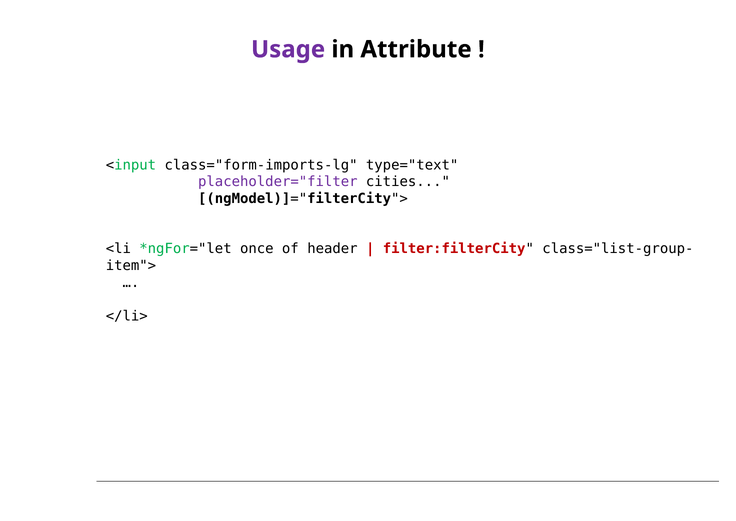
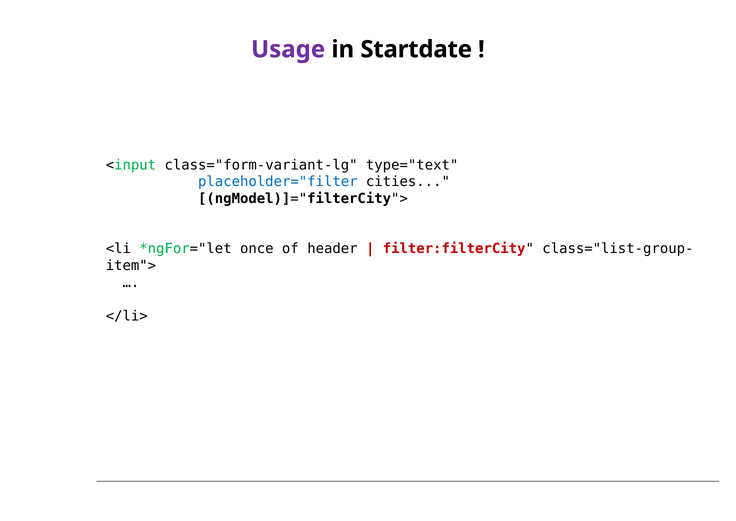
Attribute: Attribute -> Startdate
class="form-imports-lg: class="form-imports-lg -> class="form-variant-lg
placeholder="filter colour: purple -> blue
